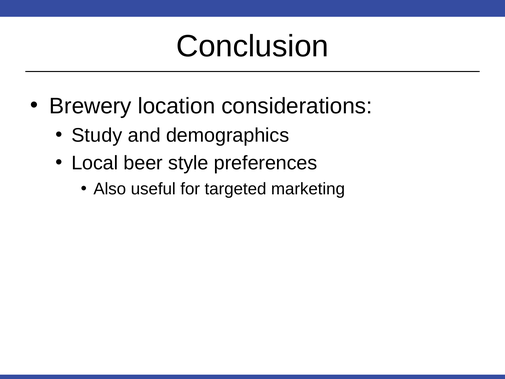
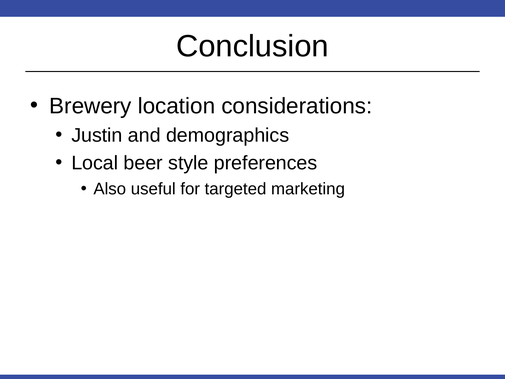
Study: Study -> Justin
